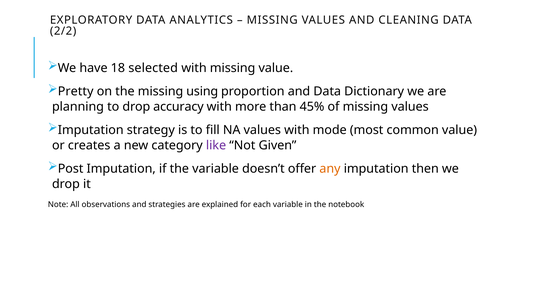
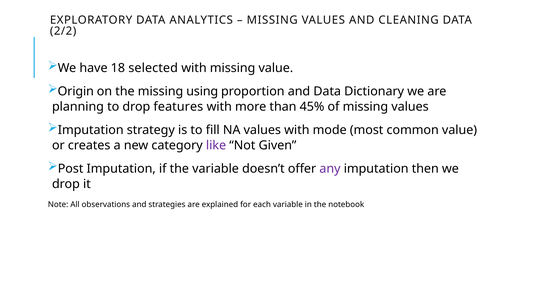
Pretty: Pretty -> Origin
accuracy: accuracy -> features
any colour: orange -> purple
